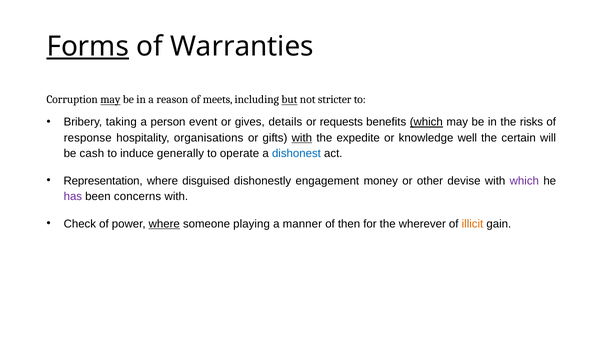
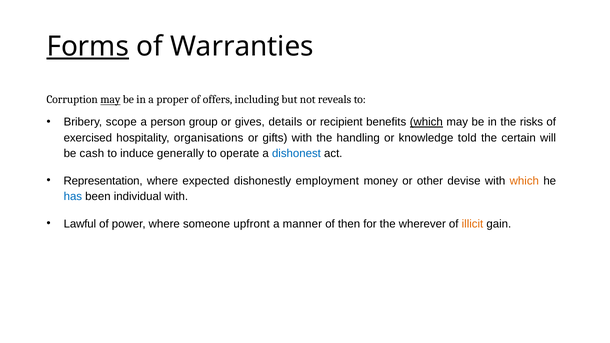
reason: reason -> proper
meets: meets -> offers
but underline: present -> none
stricter: stricter -> reveals
taking: taking -> scope
event: event -> group
requests: requests -> recipient
response: response -> exercised
with at (302, 138) underline: present -> none
expedite: expedite -> handling
well: well -> told
disguised: disguised -> expected
engagement: engagement -> employment
which at (524, 181) colour: purple -> orange
has colour: purple -> blue
concerns: concerns -> individual
Check: Check -> Lawful
where at (164, 224) underline: present -> none
playing: playing -> upfront
